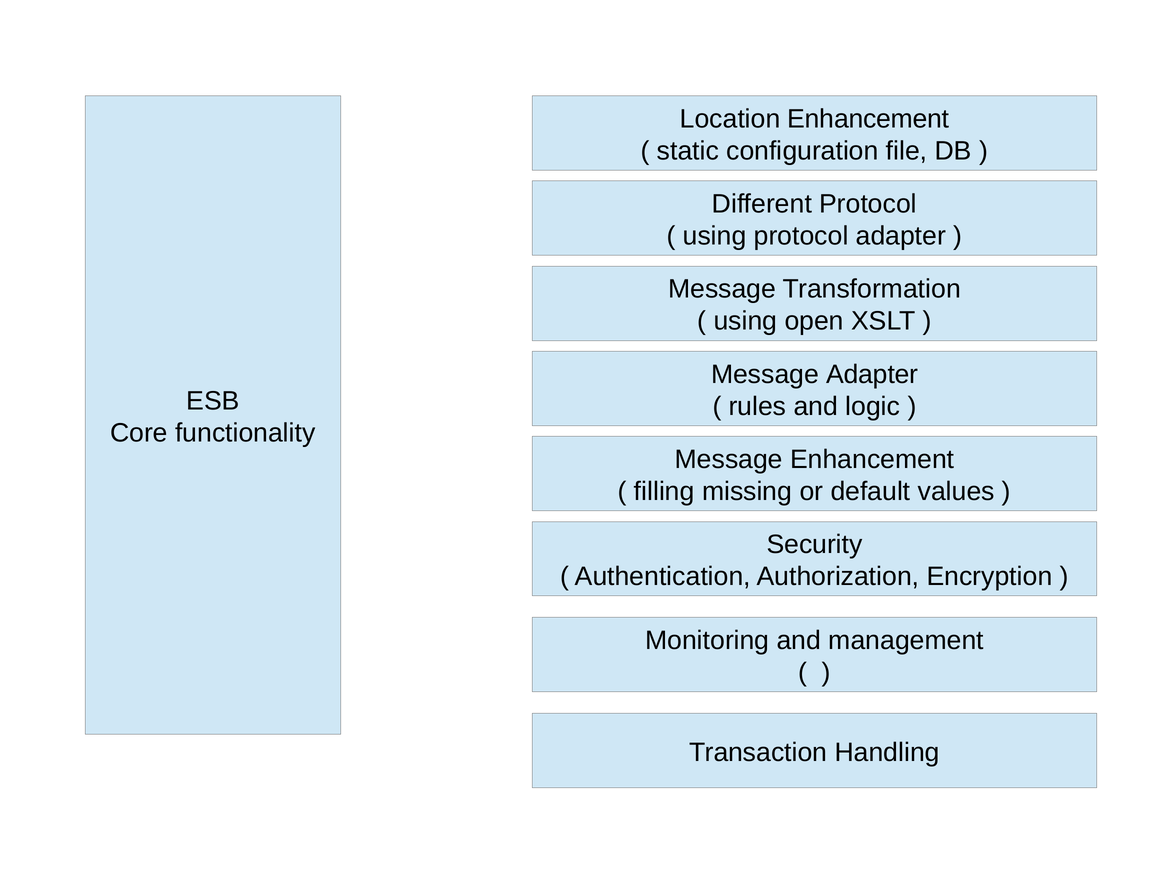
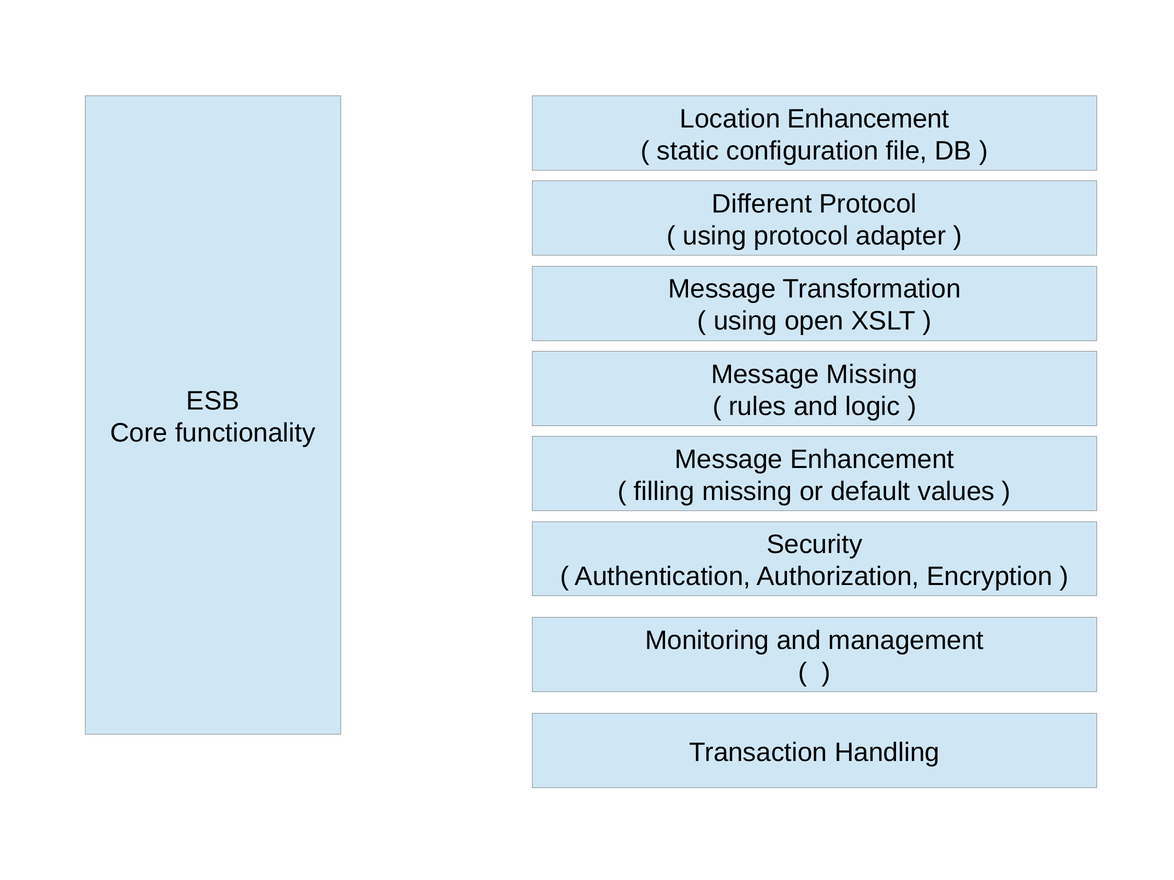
Message Adapter: Adapter -> Missing
